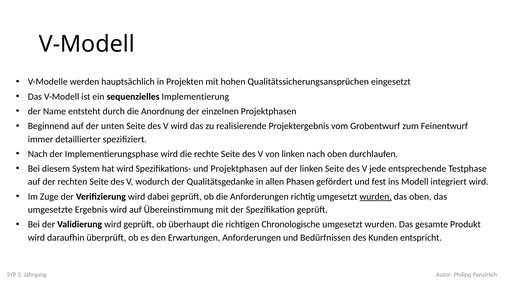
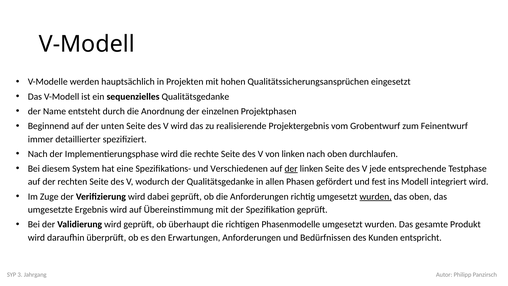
sequenzielles Implementierung: Implementierung -> Qualitätsgedanke
hat wird: wird -> eine
und Projektphasen: Projektphasen -> Verschiedenen
der at (291, 169) underline: none -> present
Chronologische: Chronologische -> Phasenmodelle
